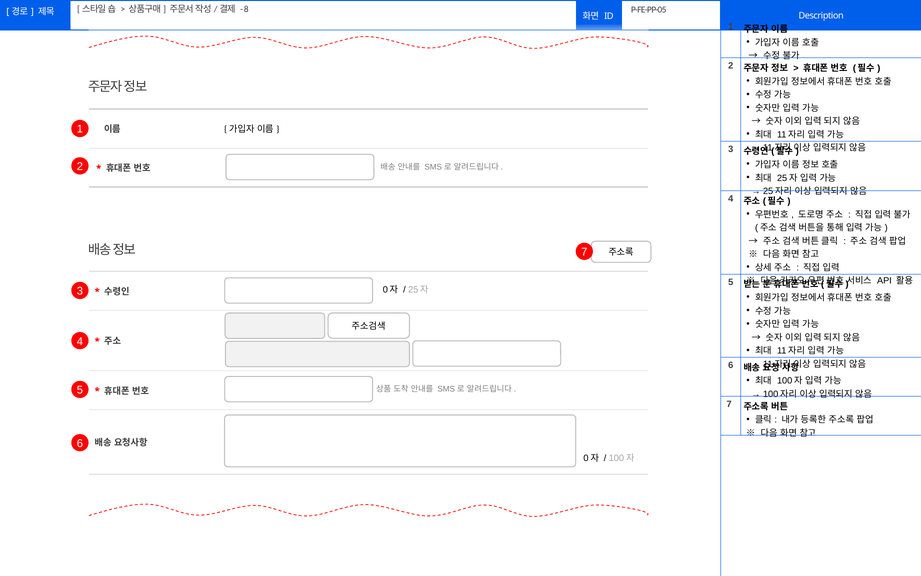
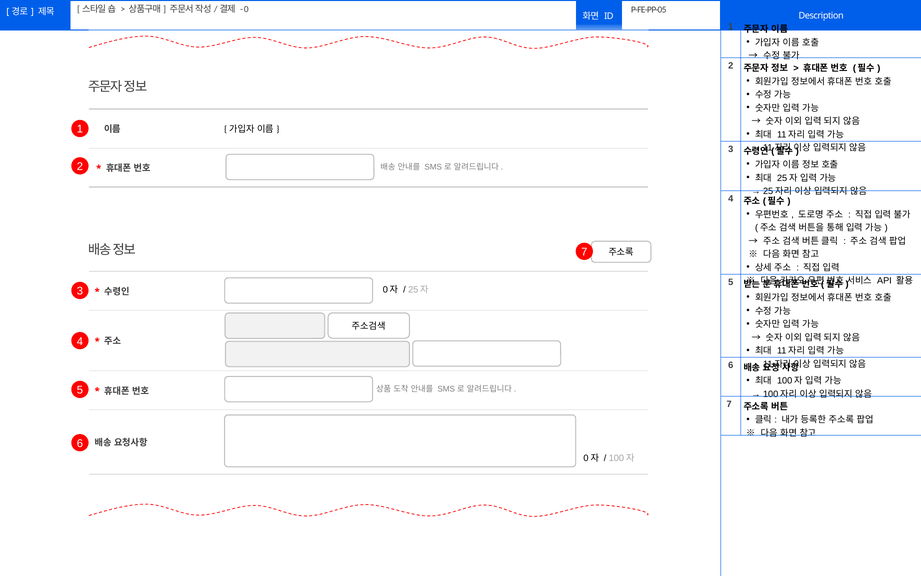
8: 8 -> 0
